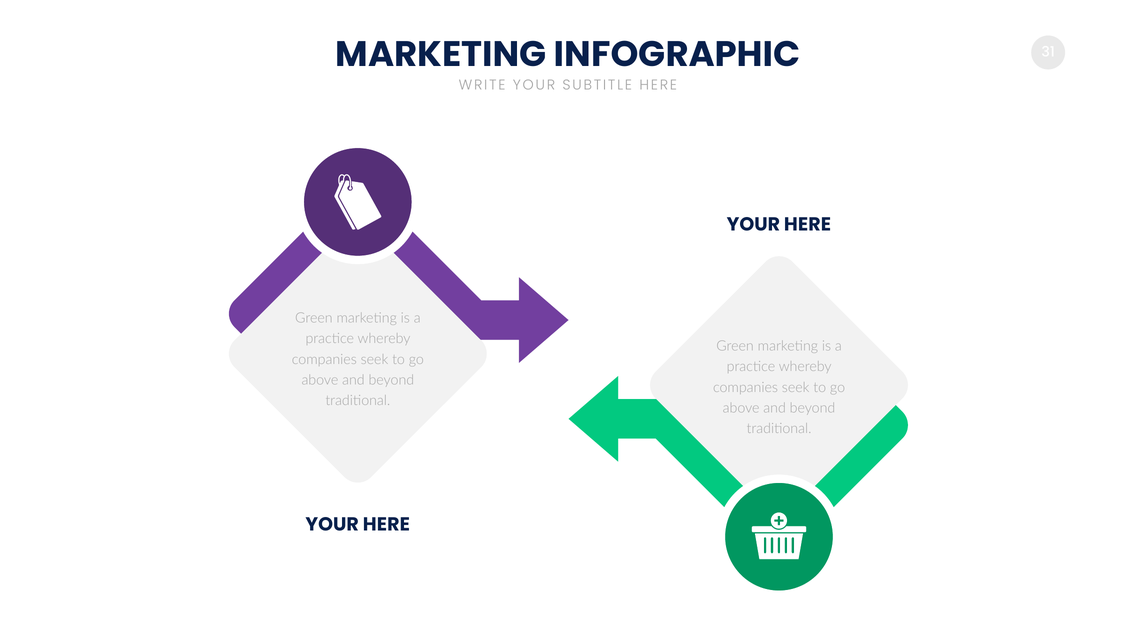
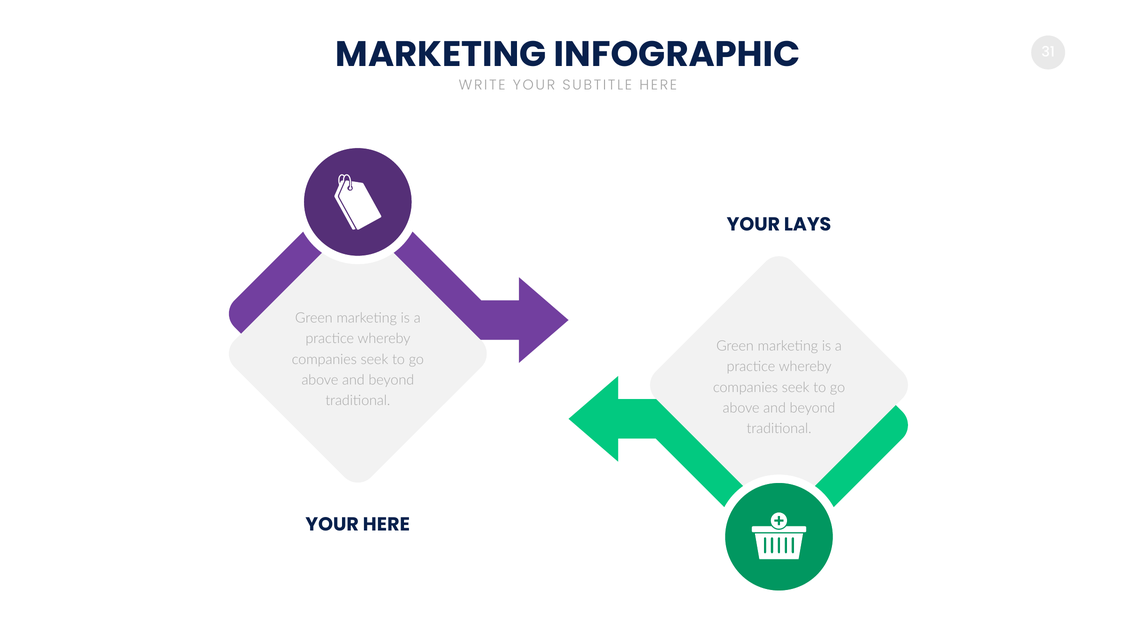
HERE at (808, 224): HERE -> LAYS
